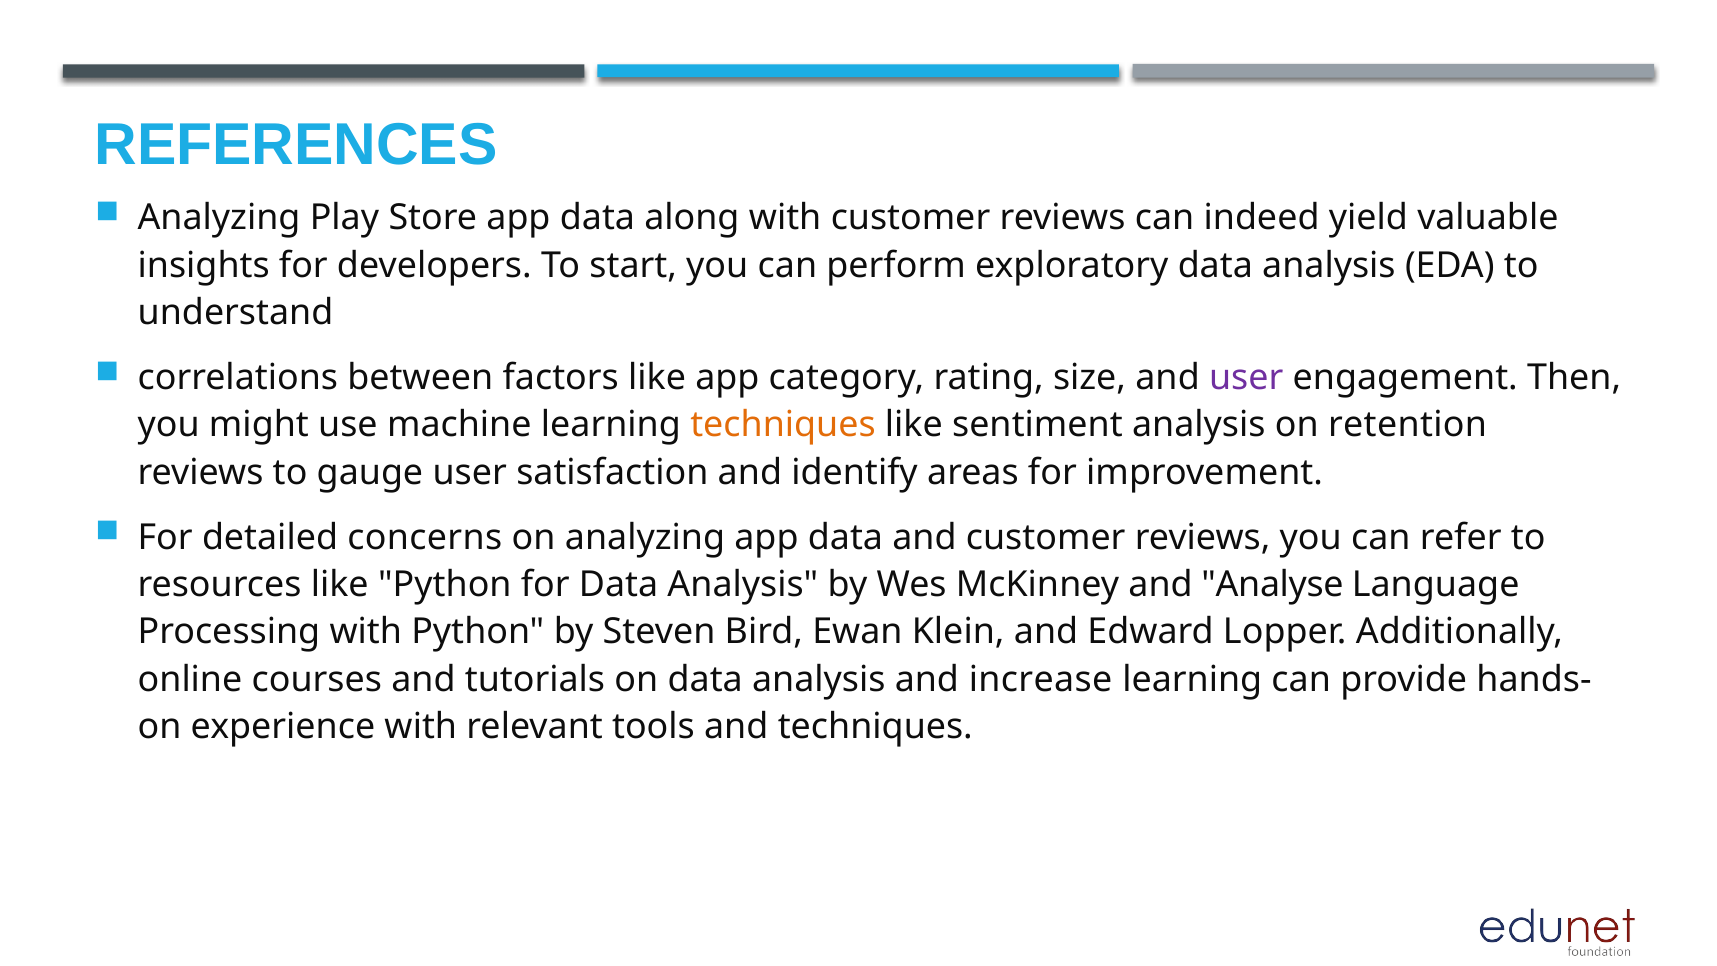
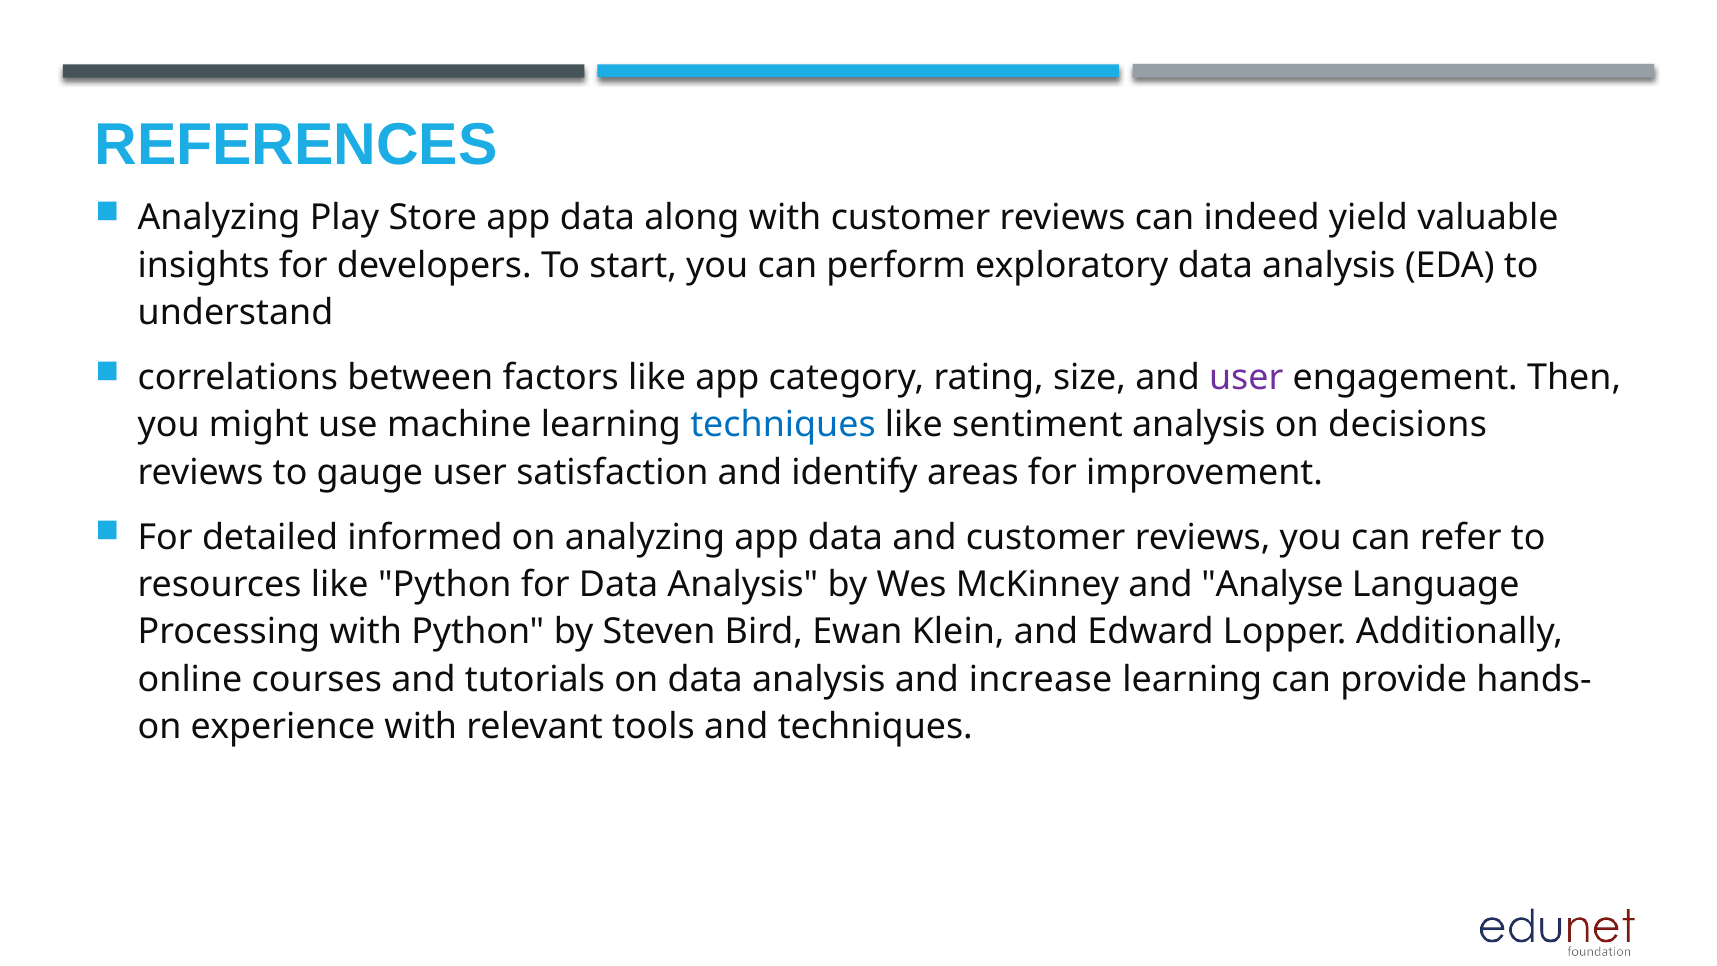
techniques at (783, 425) colour: orange -> blue
retention: retention -> decisions
concerns: concerns -> informed
